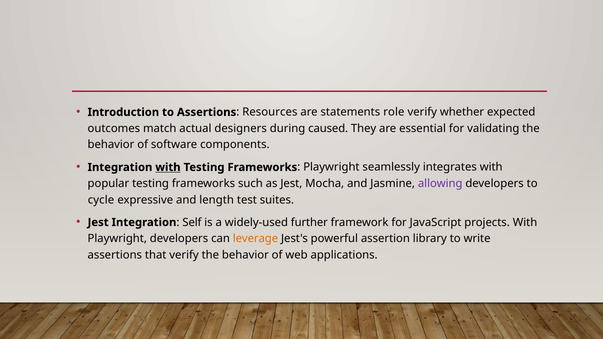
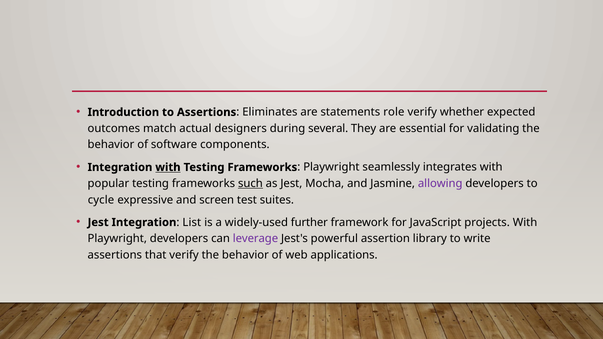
Resources: Resources -> Eliminates
caused: caused -> several
such underline: none -> present
length: length -> screen
Self: Self -> List
leverage colour: orange -> purple
